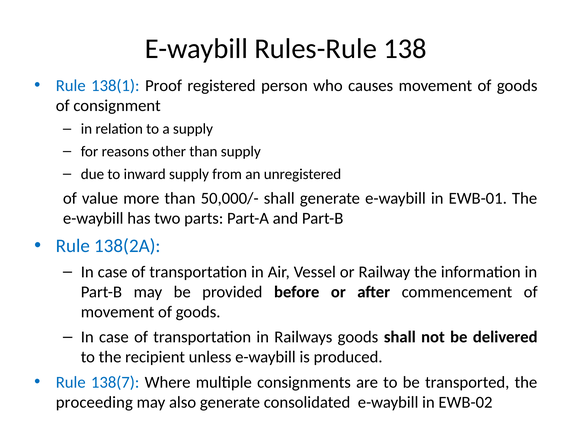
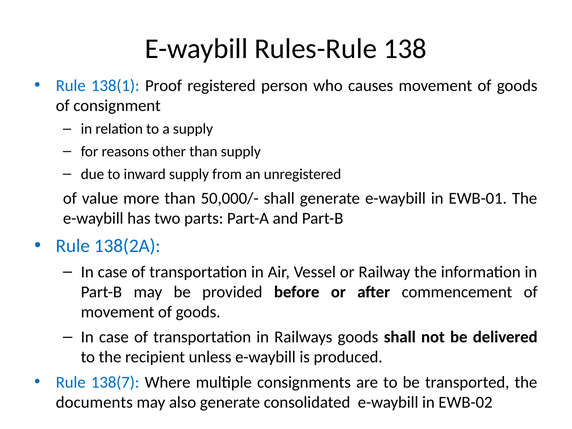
proceeding: proceeding -> documents
